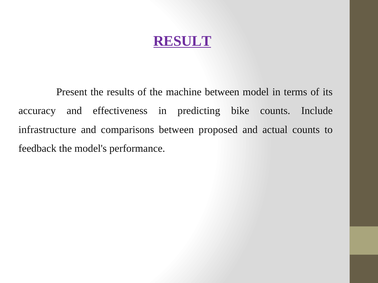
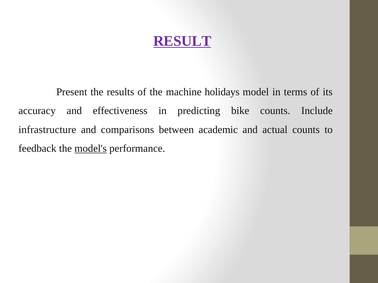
machine between: between -> holidays
proposed: proposed -> academic
model's underline: none -> present
